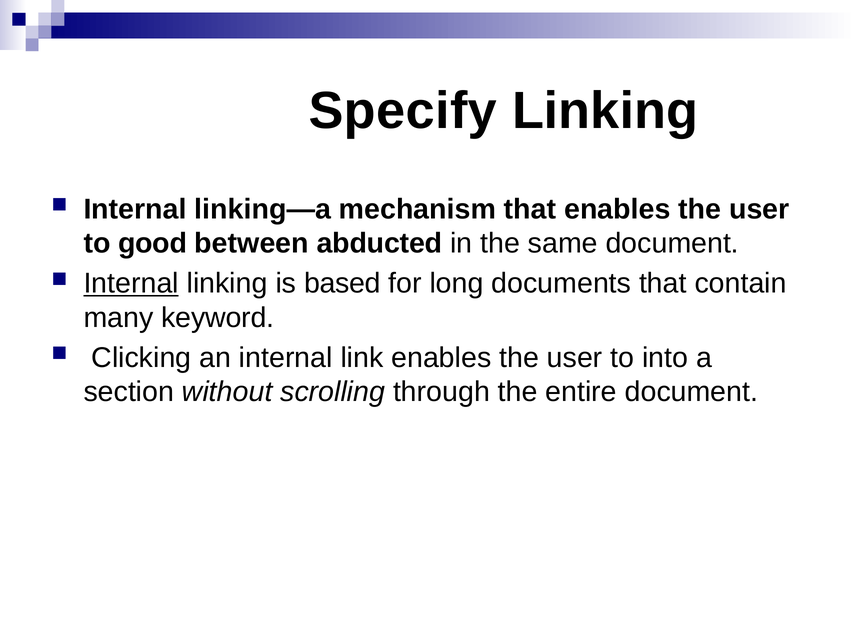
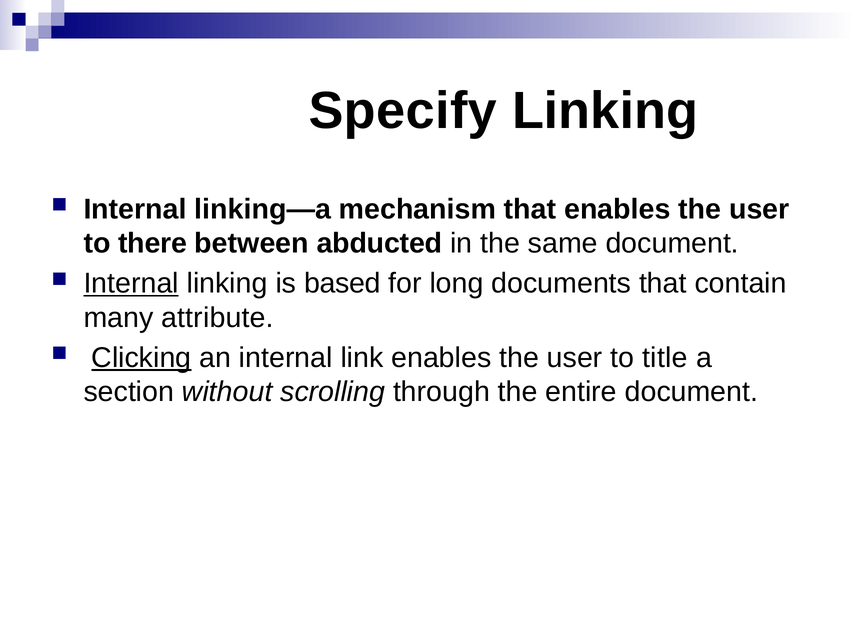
good: good -> there
keyword: keyword -> attribute
Clicking underline: none -> present
into: into -> title
